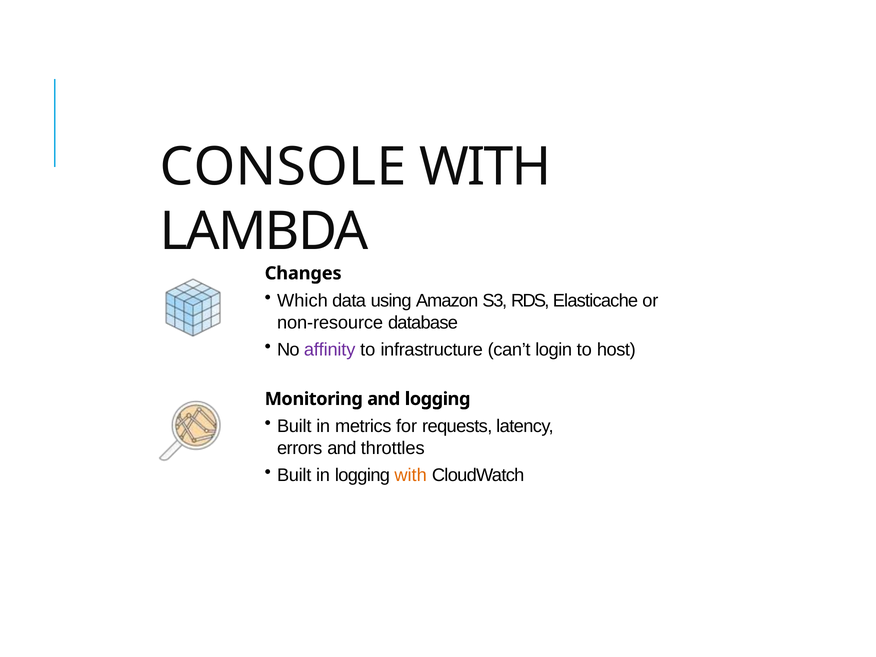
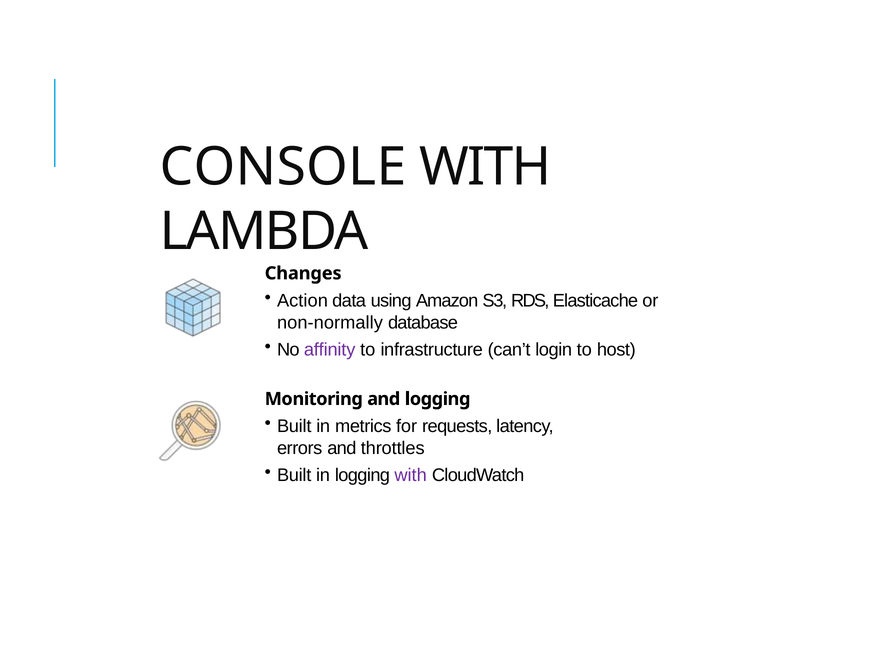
Which: Which -> Action
non-resource: non-resource -> non-normally
with at (411, 475) colour: orange -> purple
